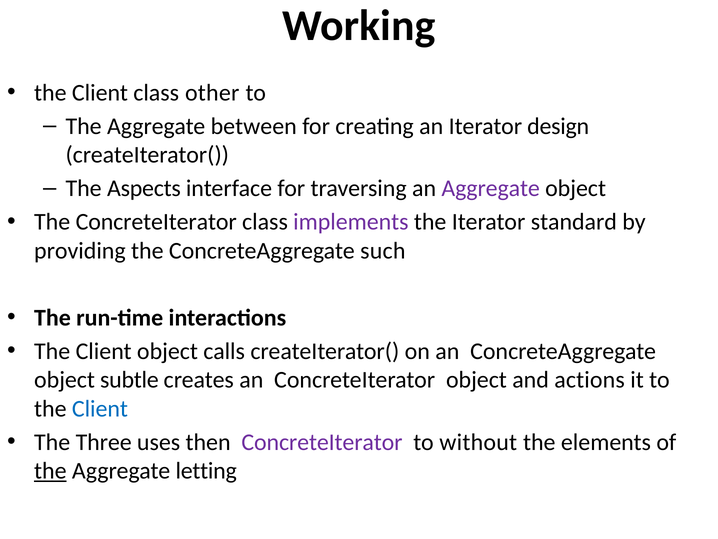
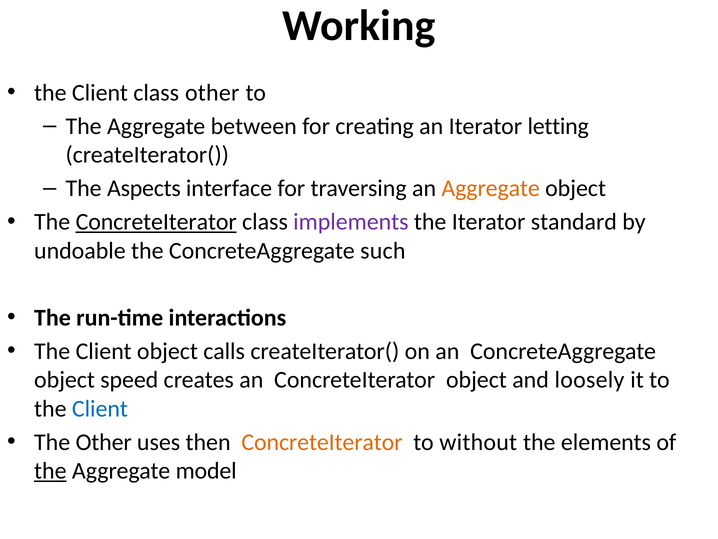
design: design -> letting
Aggregate at (491, 188) colour: purple -> orange
ConcreteIterator at (156, 222) underline: none -> present
providing: providing -> undoable
subtle: subtle -> speed
actions: actions -> loosely
The Three: Three -> Other
ConcreteIterator at (322, 442) colour: purple -> orange
letting: letting -> model
